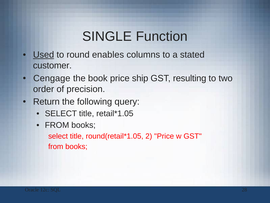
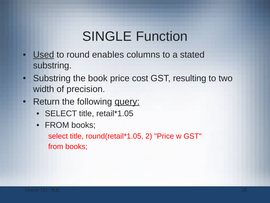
customer at (52, 65): customer -> substring
Cengage at (52, 78): Cengage -> Substring
ship: ship -> cost
order: order -> width
query underline: none -> present
